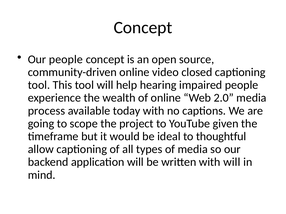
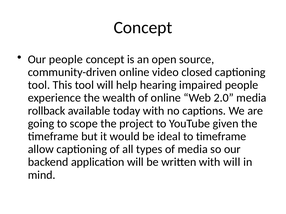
process: process -> rollback
to thoughtful: thoughtful -> timeframe
